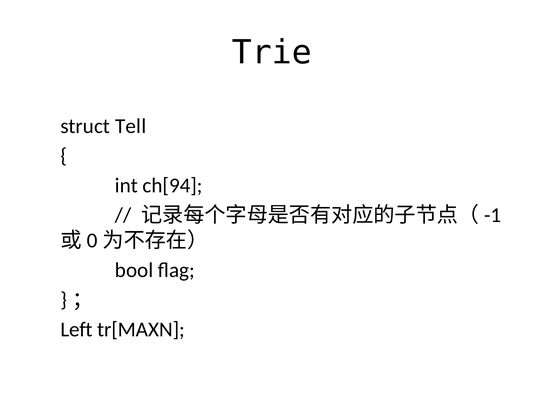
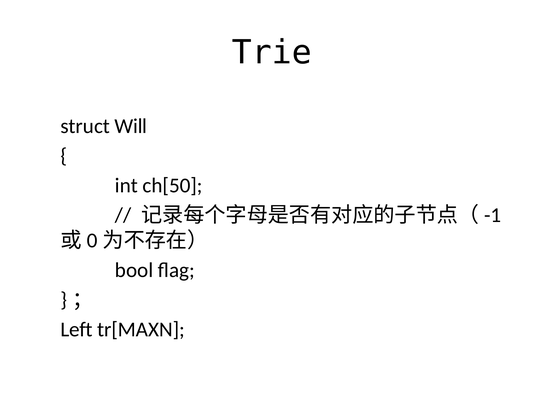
Tell: Tell -> Will
ch[94: ch[94 -> ch[50
